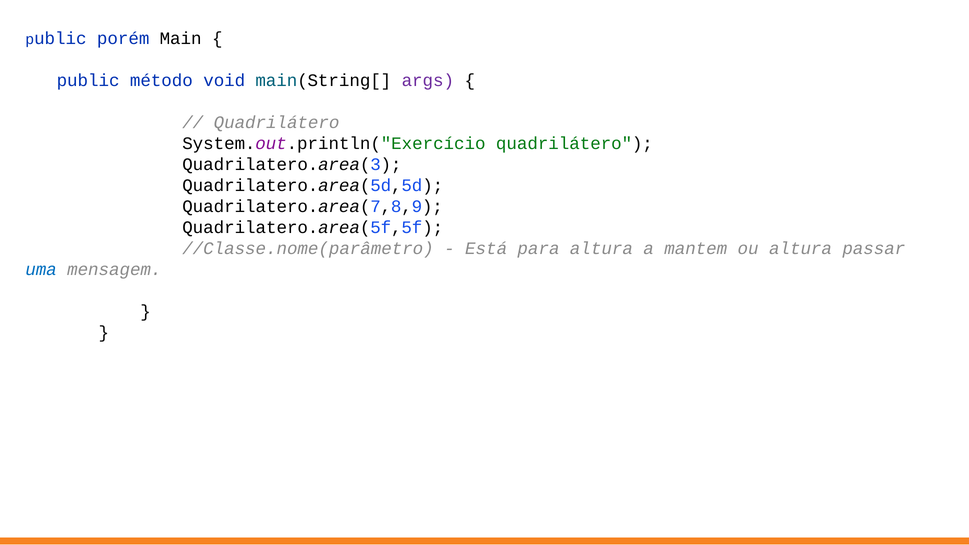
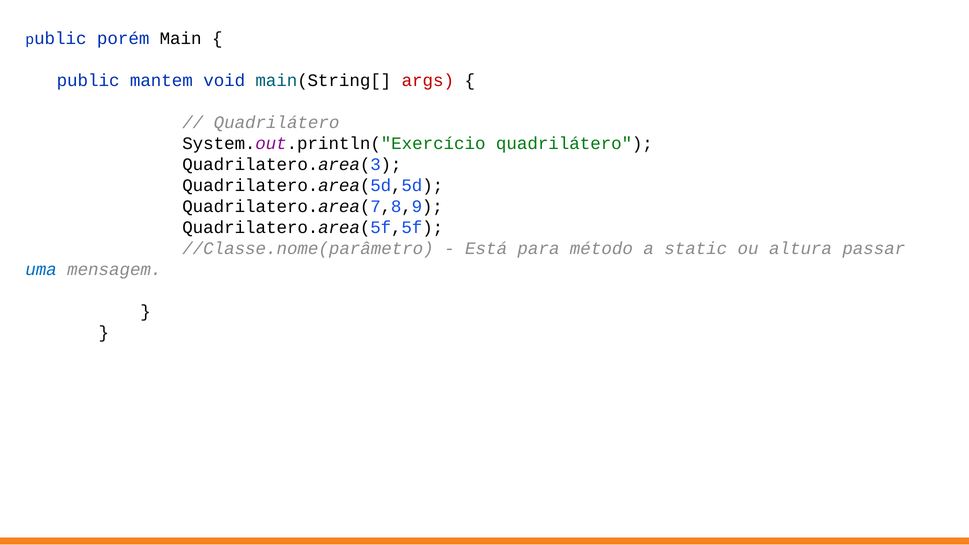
método: método -> mantem
args colour: purple -> red
para altura: altura -> método
mantem: mantem -> static
